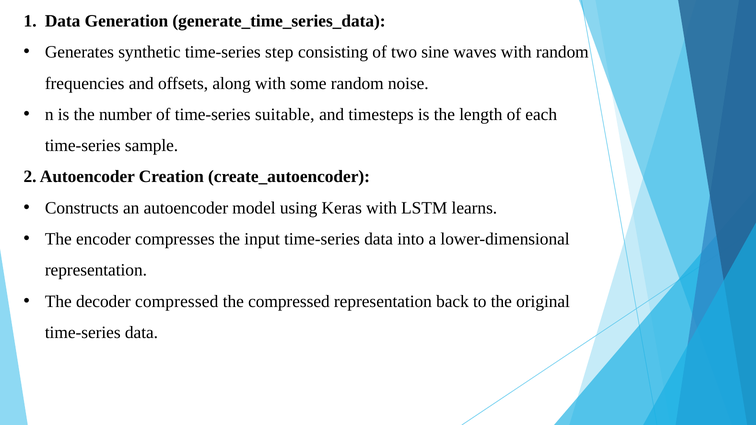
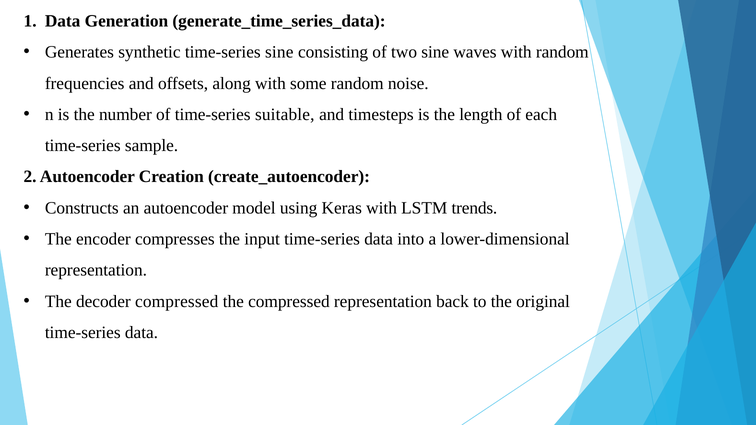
time-series step: step -> sine
learns: learns -> trends
